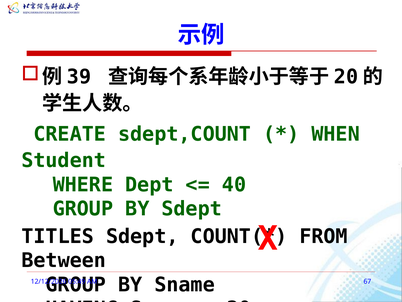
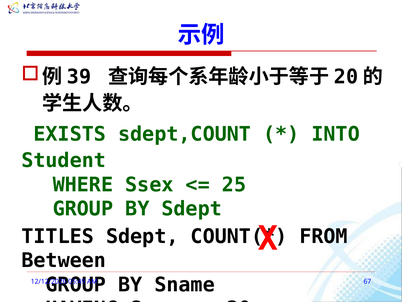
CREATE: CREATE -> EXISTS
WHEN: WHEN -> INTO
Dept: Dept -> Ssex
40: 40 -> 25
